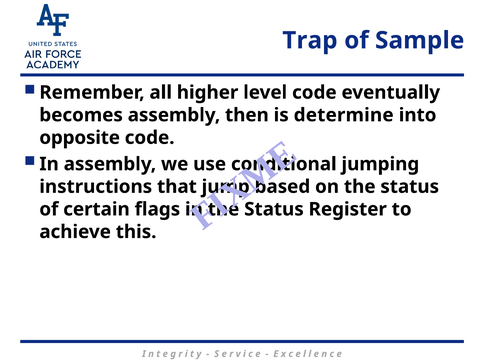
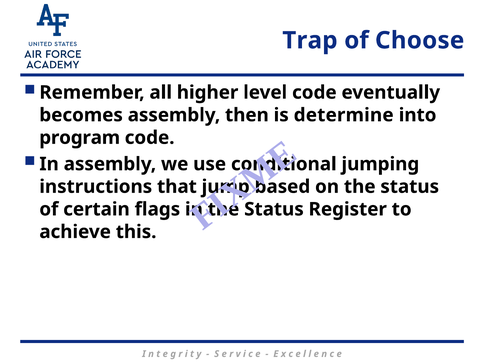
Sample: Sample -> Choose
opposite: opposite -> program
